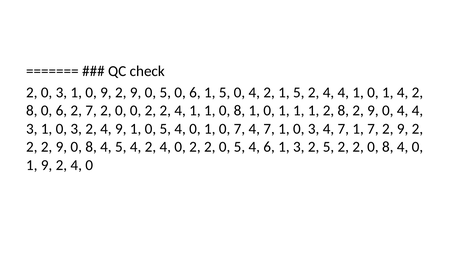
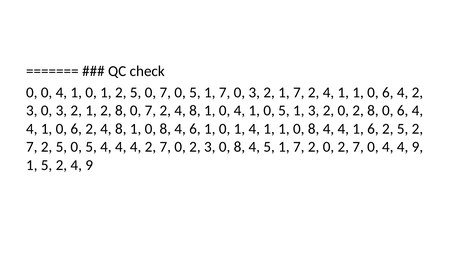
2 at (32, 92): 2 -> 0
3 at (61, 92): 3 -> 4
9 at (106, 92): 9 -> 1
9 at (136, 92): 9 -> 5
5 at (165, 92): 5 -> 7
6 at (195, 92): 6 -> 5
5 at (225, 92): 5 -> 7
4 at (254, 92): 4 -> 3
2 1 5: 5 -> 7
2 4 4: 4 -> 1
1 at (388, 92): 1 -> 6
8 at (32, 111): 8 -> 3
6 at (61, 111): 6 -> 3
7 at (91, 111): 7 -> 1
0 at (121, 111): 0 -> 8
2 at (150, 111): 2 -> 7
1 at (195, 111): 1 -> 8
1 0 8: 8 -> 4
1 at (284, 111): 1 -> 5
1 at (314, 111): 1 -> 3
8 at (343, 111): 8 -> 0
9 at (373, 111): 9 -> 8
4 at (403, 111): 4 -> 6
3 at (32, 129): 3 -> 4
3 at (76, 129): 3 -> 6
9 at (121, 129): 9 -> 8
5 at (165, 129): 5 -> 8
0 at (195, 129): 0 -> 6
7 at (239, 129): 7 -> 1
7 at (269, 129): 7 -> 1
3 at (314, 129): 3 -> 8
7 at (343, 129): 7 -> 4
1 7: 7 -> 6
9 at (403, 129): 9 -> 5
2 at (32, 147): 2 -> 7
9 at (61, 147): 9 -> 5
8 at (91, 147): 8 -> 5
5 at (121, 147): 5 -> 4
4 2 4: 4 -> 7
2 at (210, 147): 2 -> 3
5 at (239, 147): 5 -> 8
4 6: 6 -> 5
3 at (299, 147): 3 -> 7
5 at (328, 147): 5 -> 0
2 at (358, 147): 2 -> 7
8 at (388, 147): 8 -> 4
0 at (417, 147): 0 -> 9
1 9: 9 -> 5
0 at (89, 165): 0 -> 9
